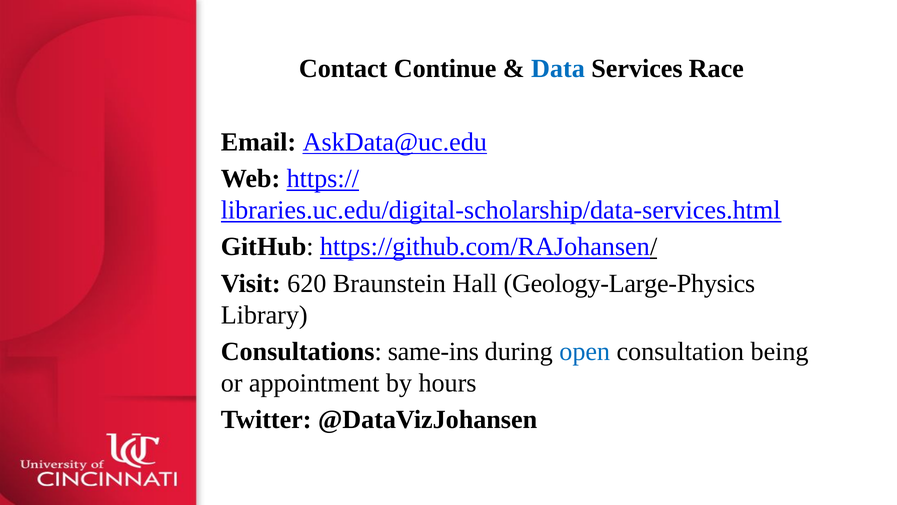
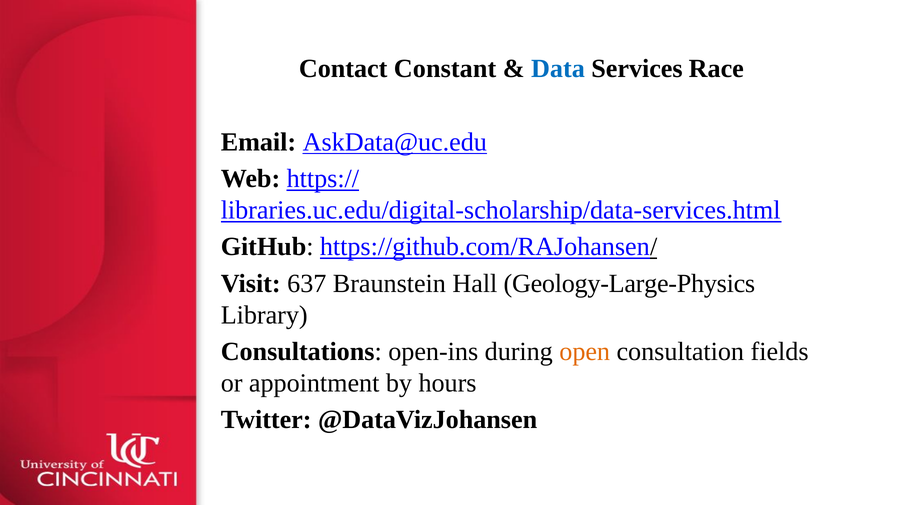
Continue: Continue -> Constant
620: 620 -> 637
same-ins: same-ins -> open-ins
open colour: blue -> orange
being: being -> fields
